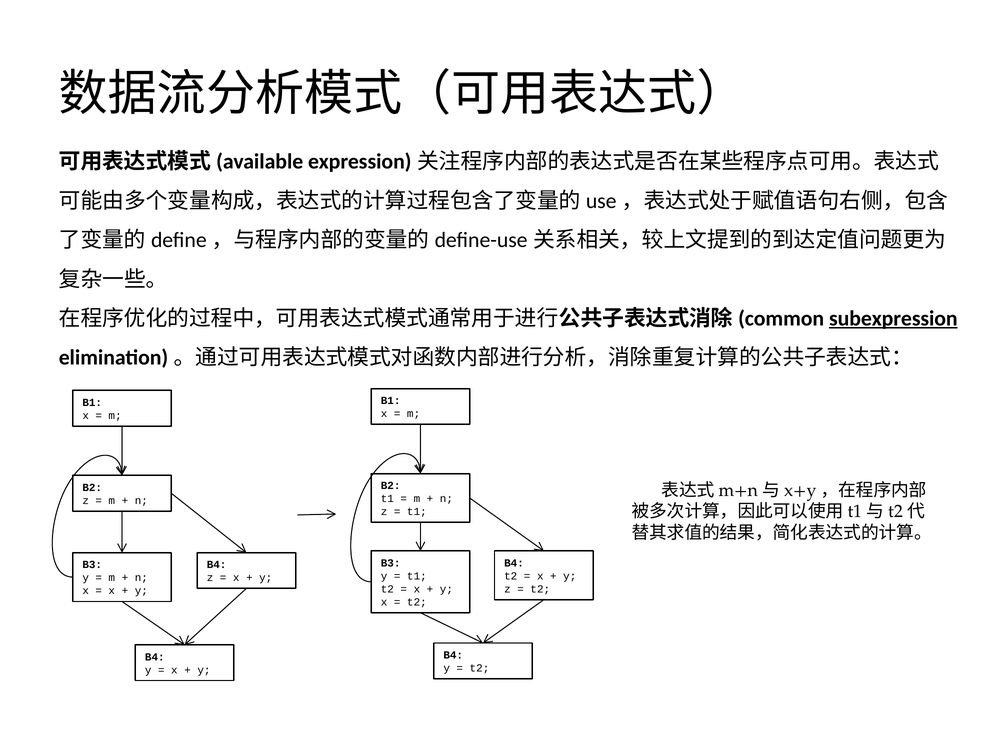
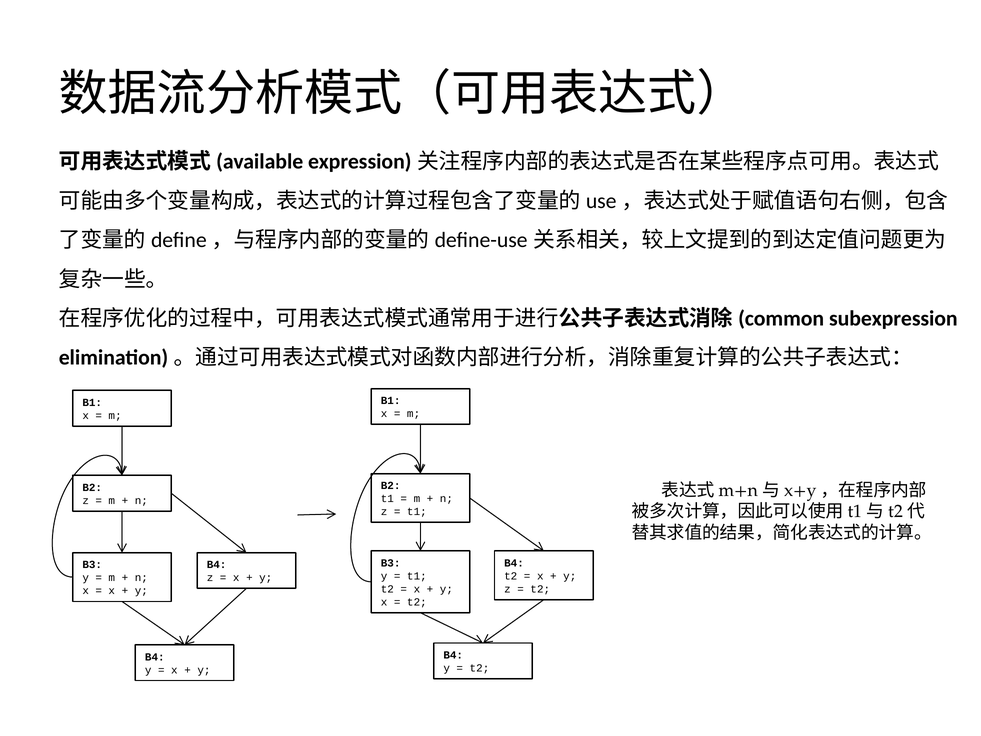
subexpression underline: present -> none
